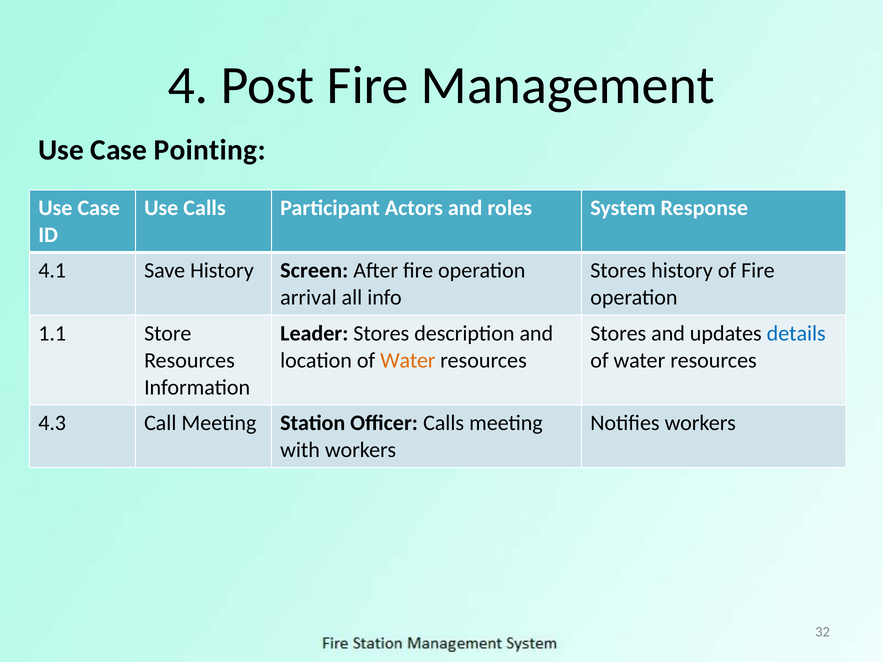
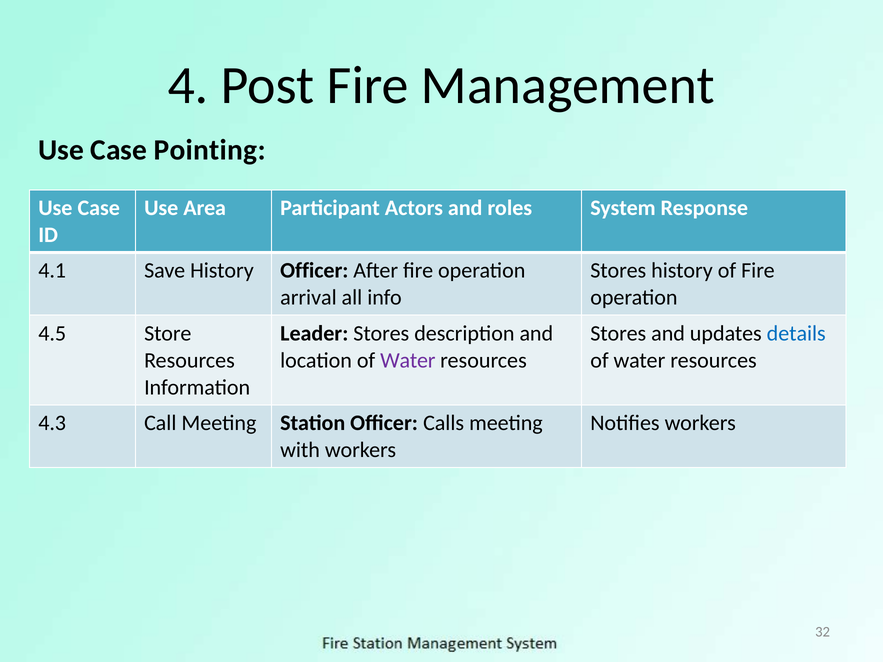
Use Calls: Calls -> Area
History Screen: Screen -> Officer
1.1: 1.1 -> 4.5
Water at (408, 360) colour: orange -> purple
